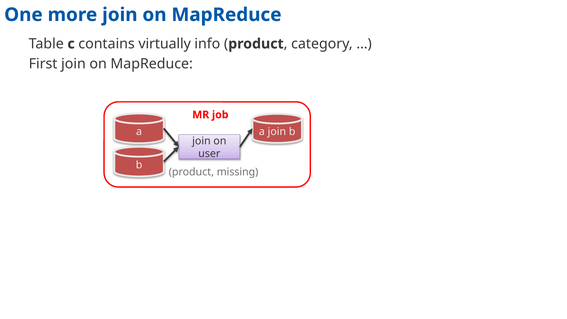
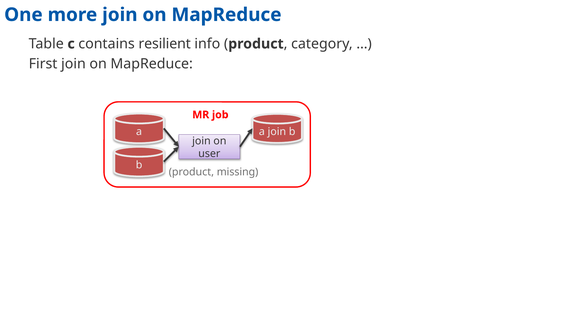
virtually: virtually -> resilient
